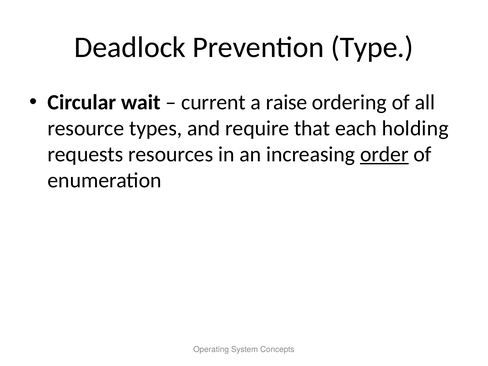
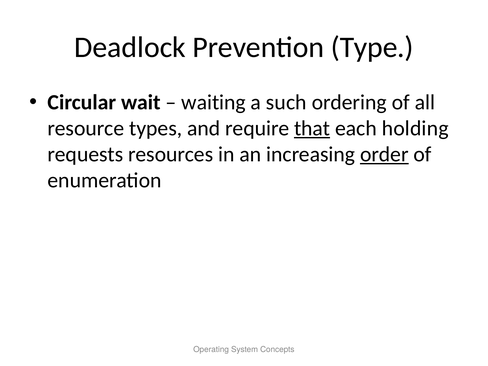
current: current -> waiting
raise: raise -> such
that underline: none -> present
